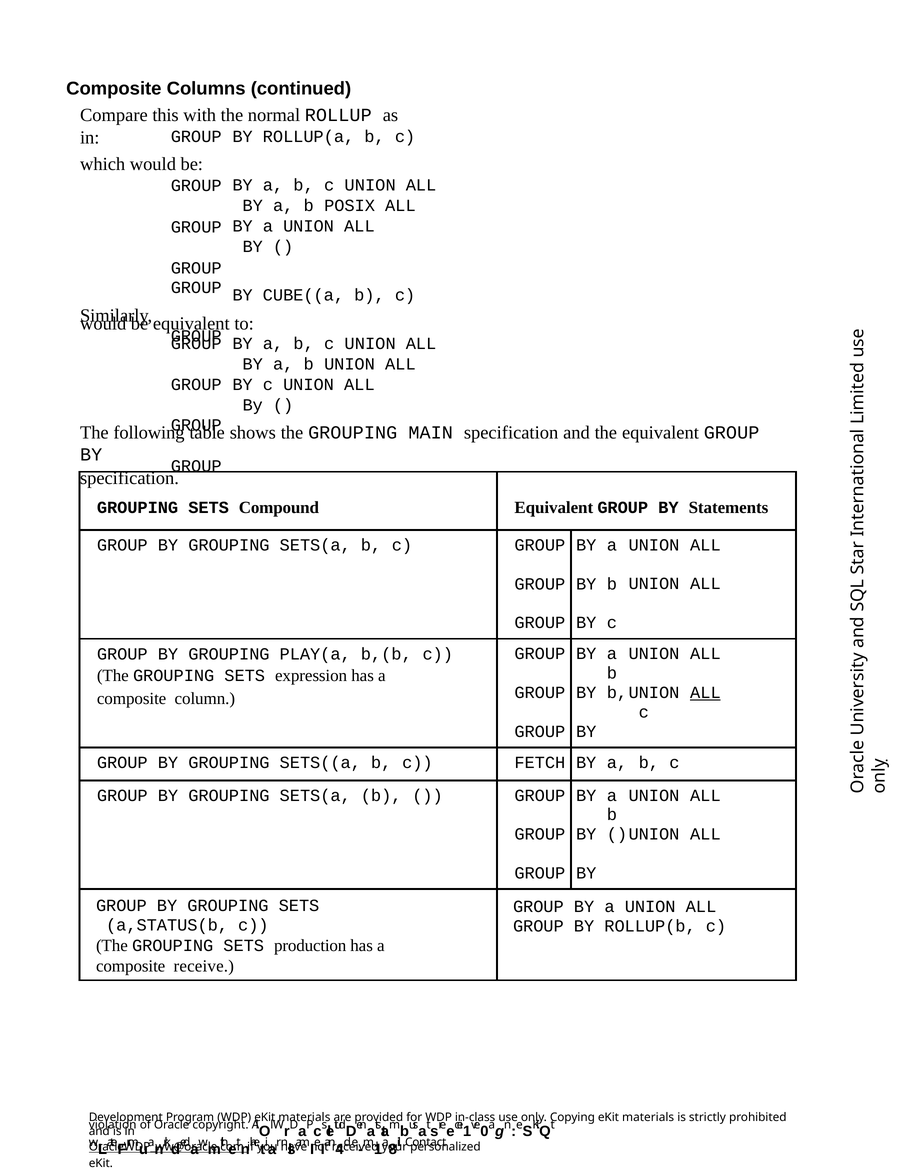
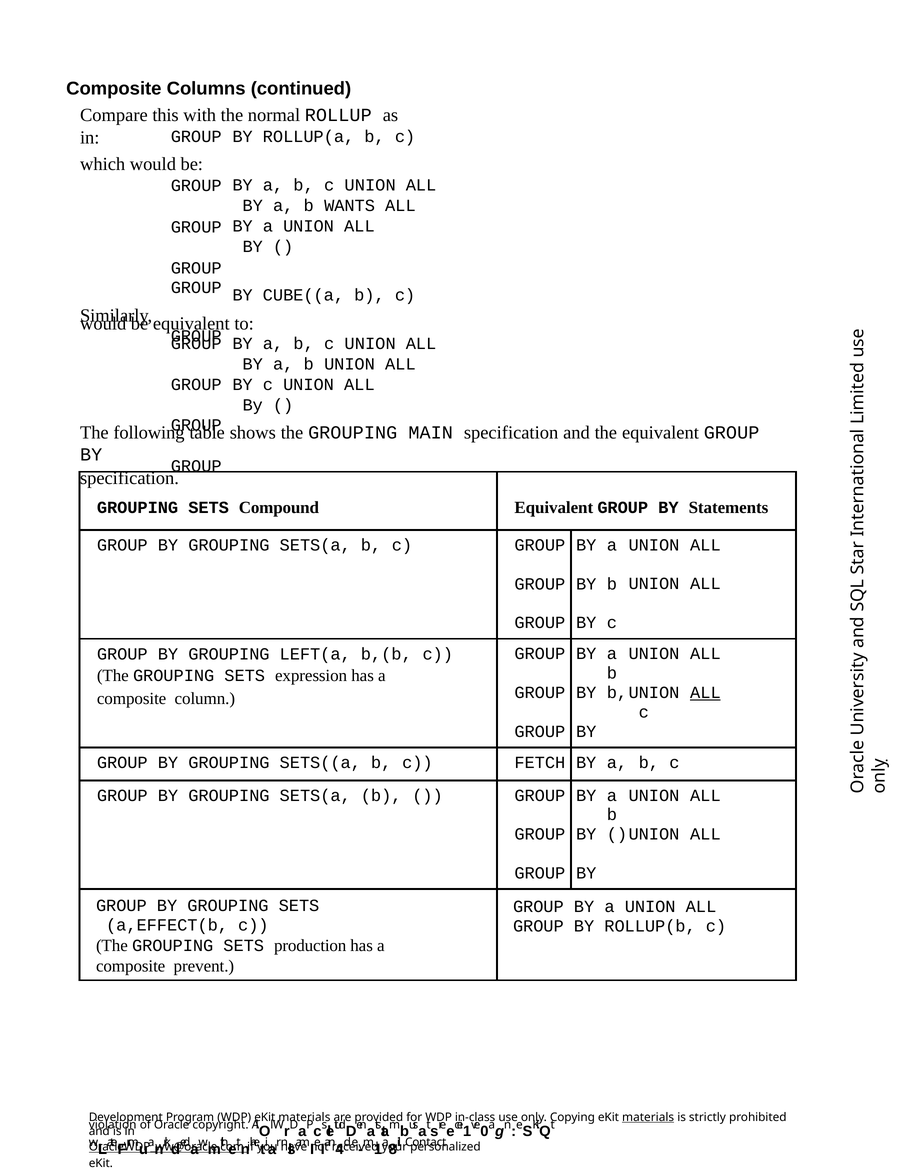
POSIX: POSIX -> WANTS
PLAY(a: PLAY(a -> LEFT(a
a,STATUS(b: a,STATUS(b -> a,EFFECT(b
receive: receive -> prevent
materials at (648, 1117) underline: none -> present
